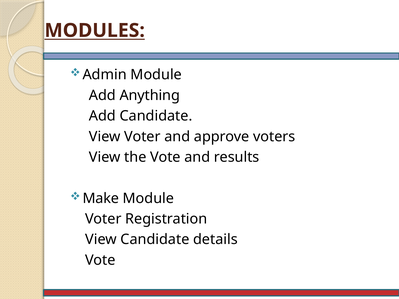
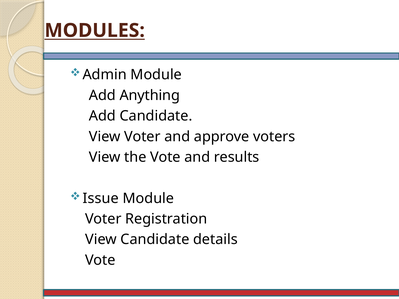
Make: Make -> Issue
